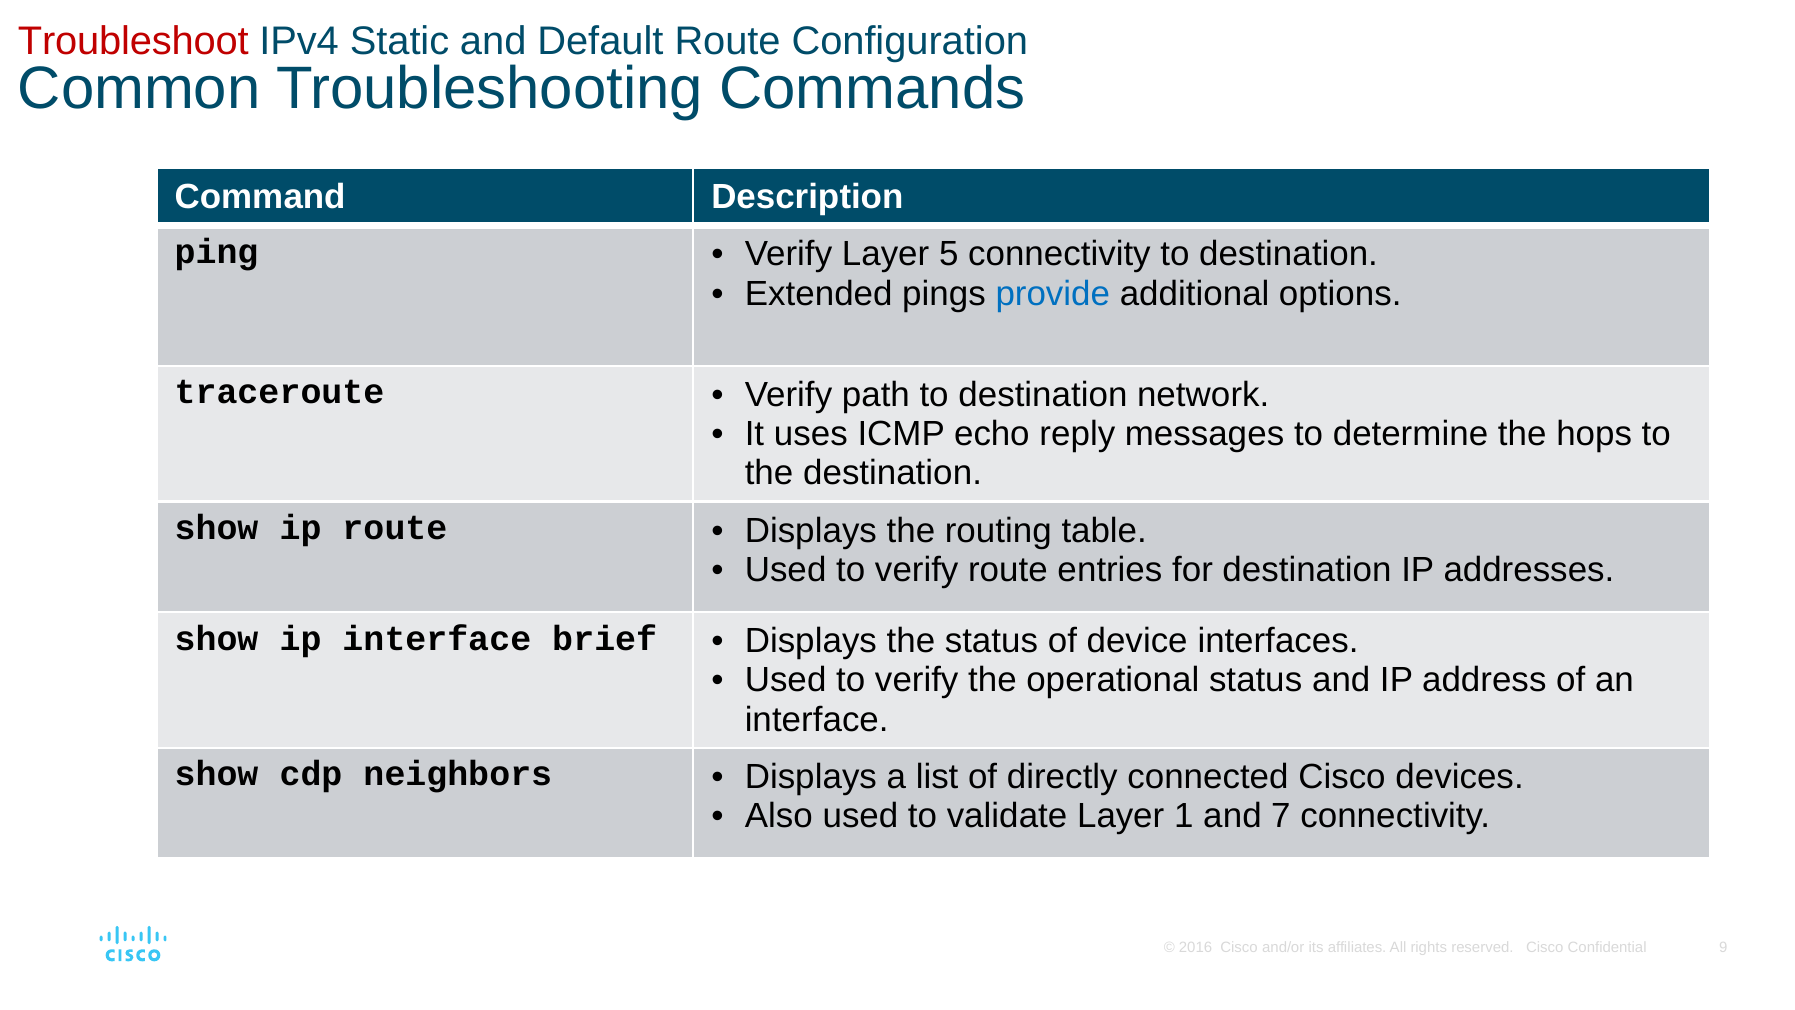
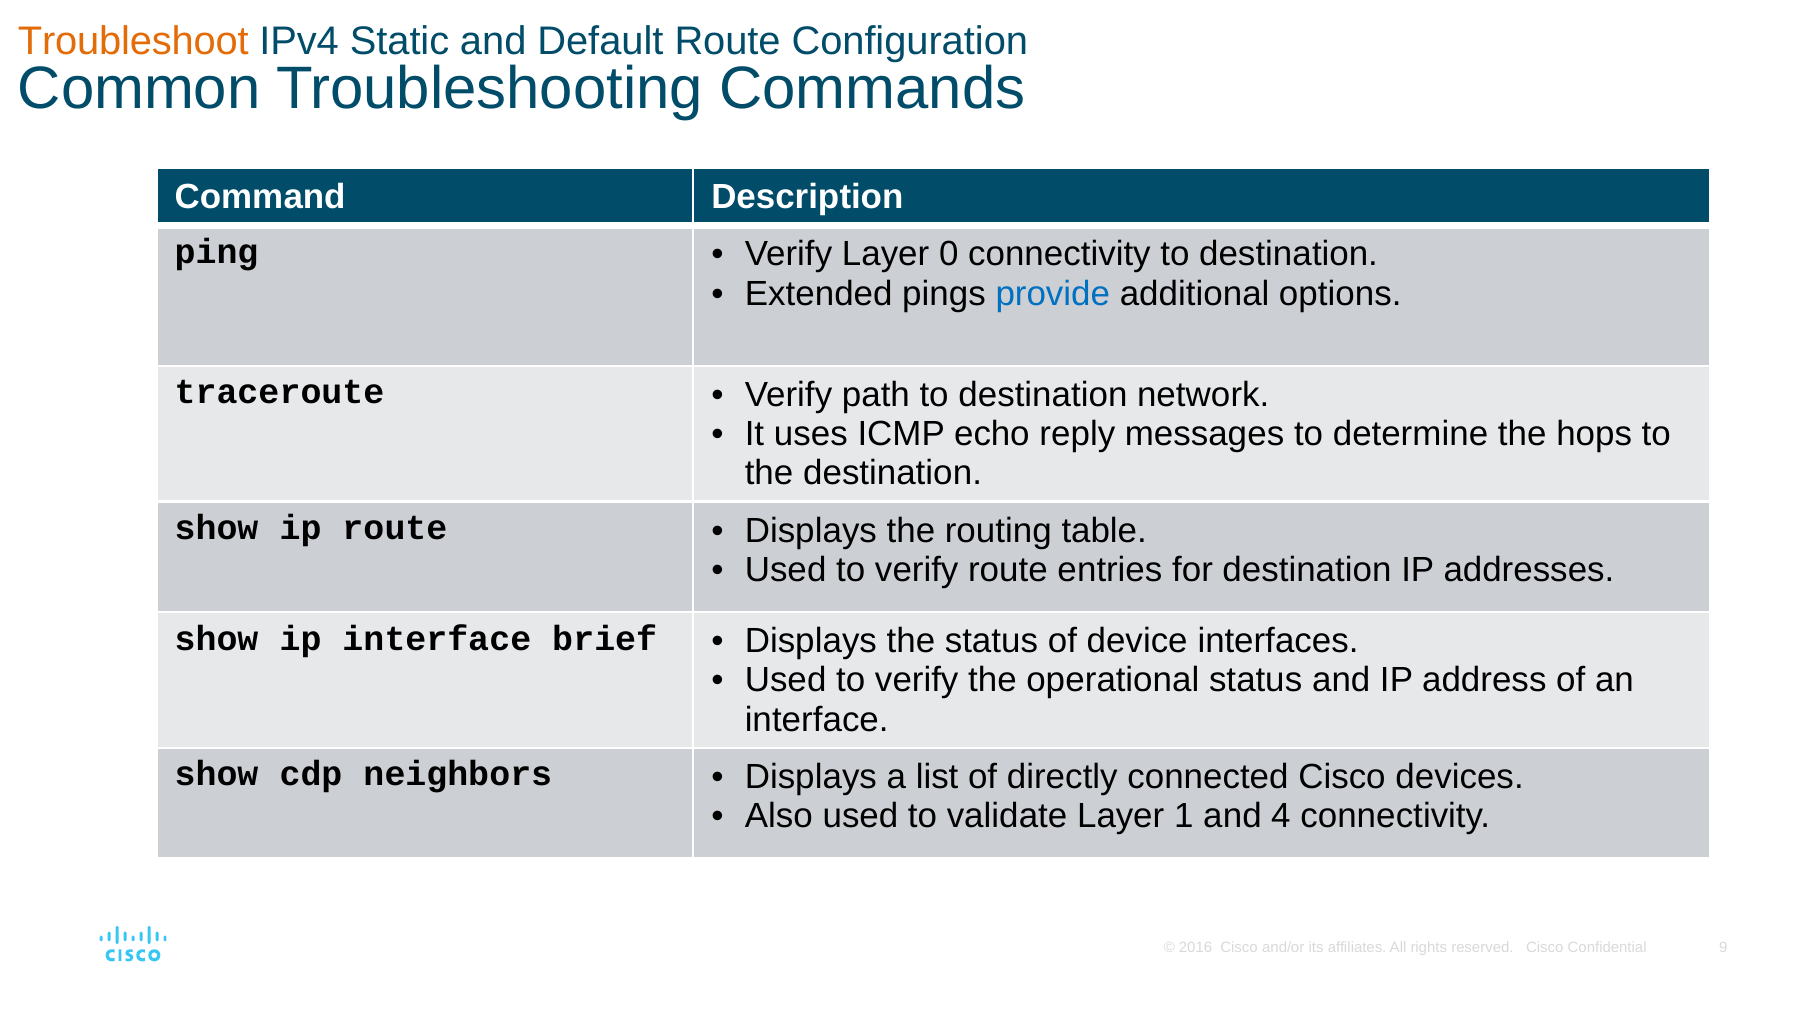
Troubleshoot colour: red -> orange
5: 5 -> 0
7: 7 -> 4
